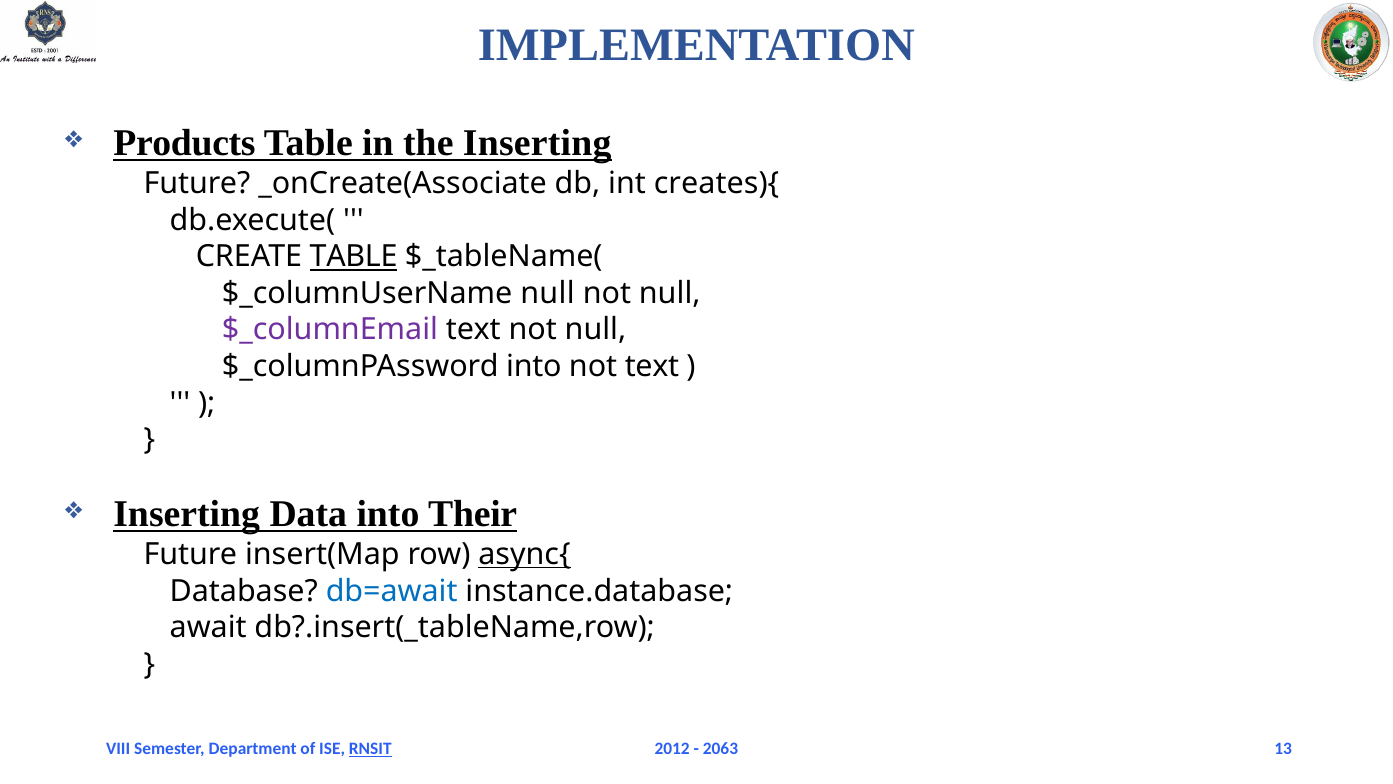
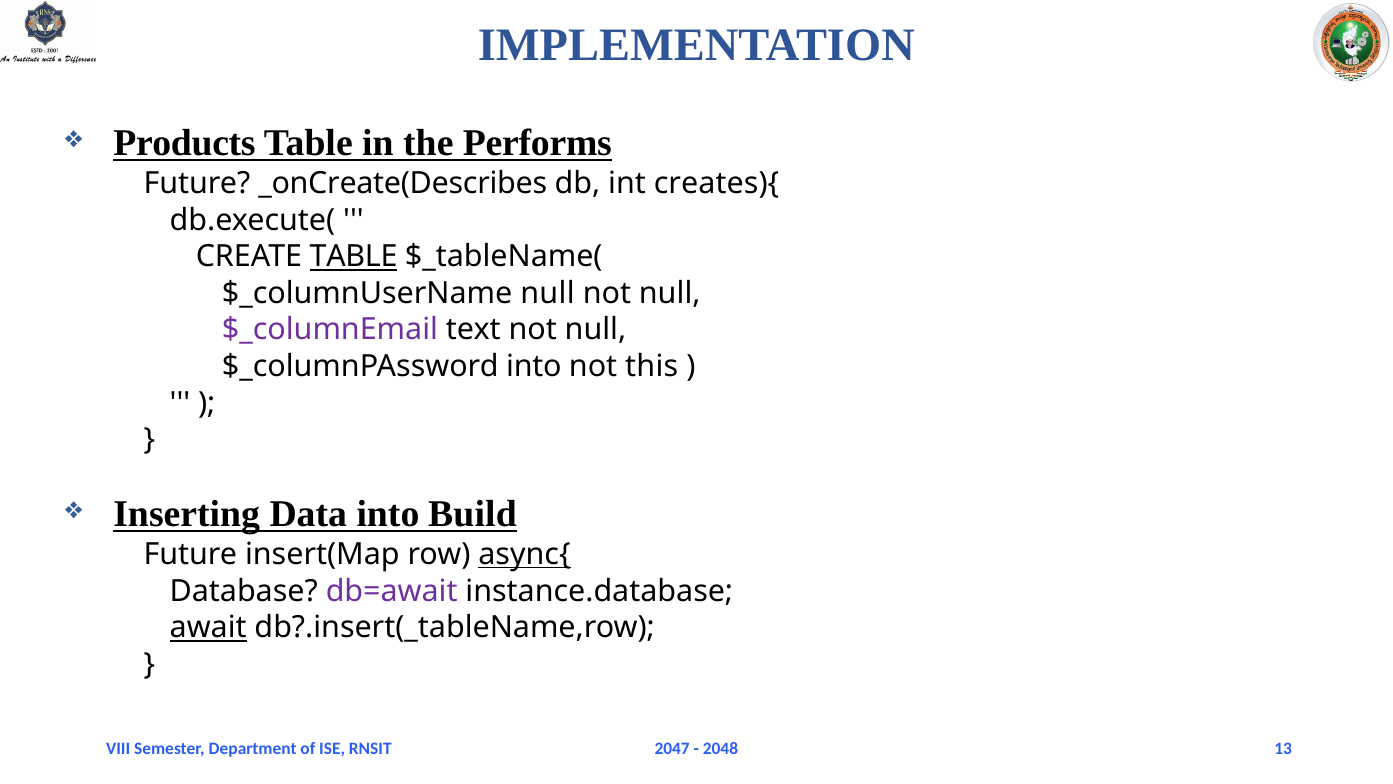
the Inserting: Inserting -> Performs
_onCreate(Associate: _onCreate(Associate -> _onCreate(Describes
not text: text -> this
Their: Their -> Build
db=await colour: blue -> purple
await underline: none -> present
RNSIT underline: present -> none
2012: 2012 -> 2047
2063: 2063 -> 2048
